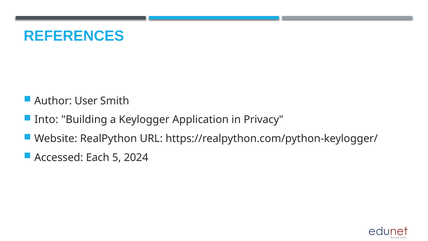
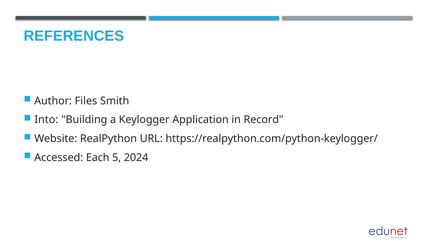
User: User -> Files
Privacy: Privacy -> Record
